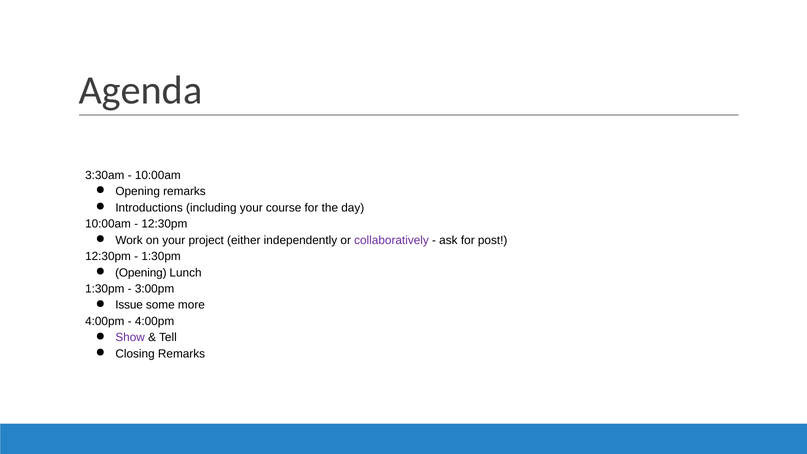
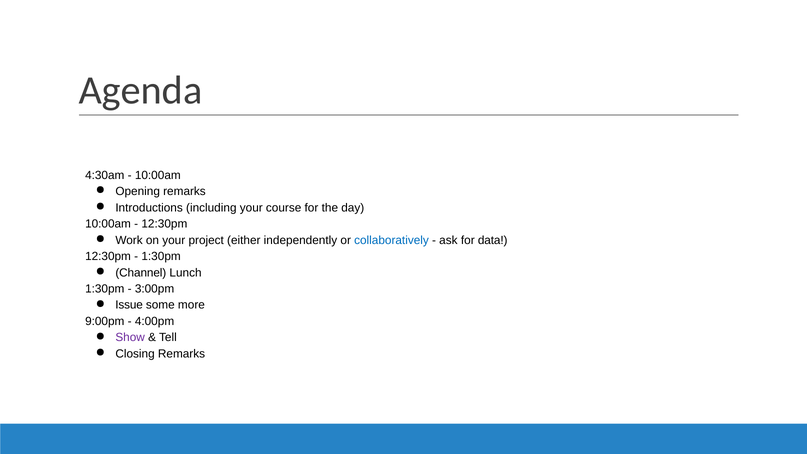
3:30am: 3:30am -> 4:30am
collaboratively colour: purple -> blue
post: post -> data
Opening at (141, 273): Opening -> Channel
4:00pm at (105, 321): 4:00pm -> 9:00pm
